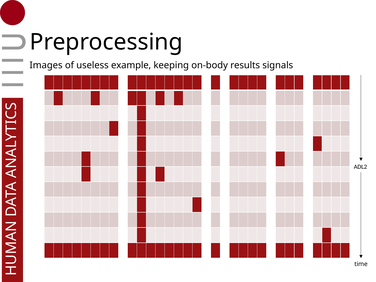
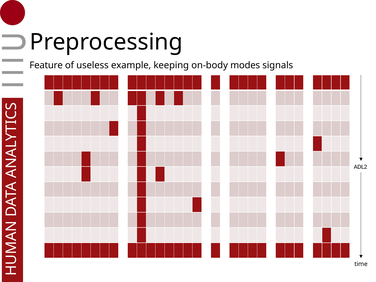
Images: Images -> Feature
results: results -> modes
